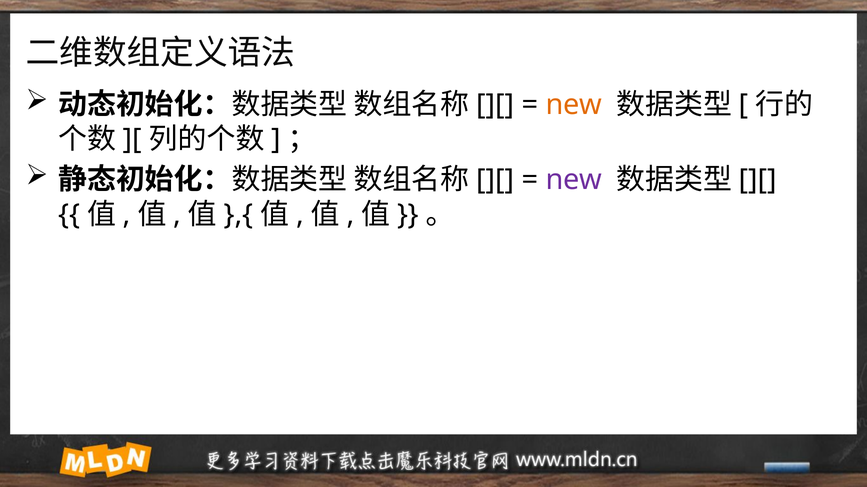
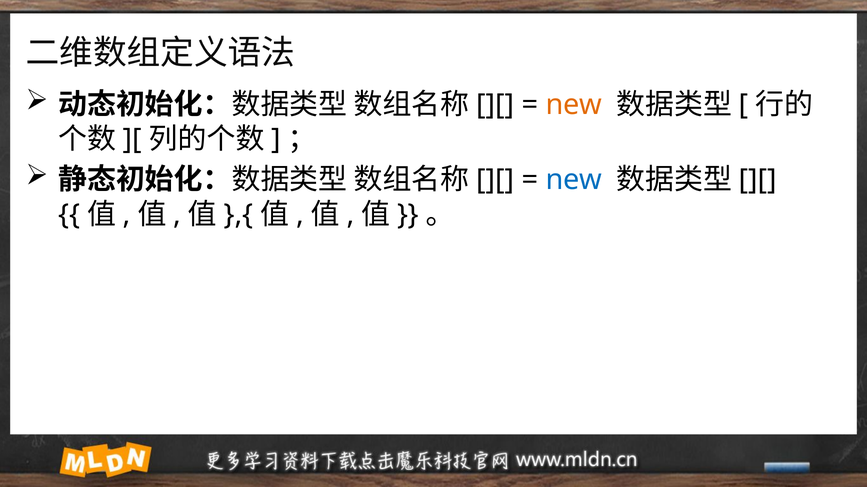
new at (574, 180) colour: purple -> blue
